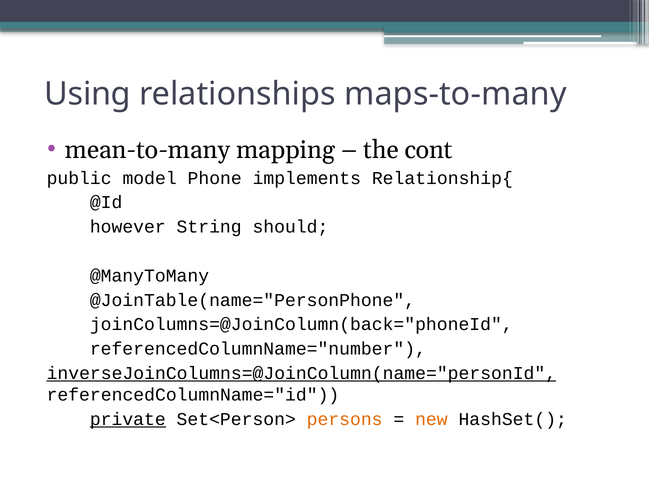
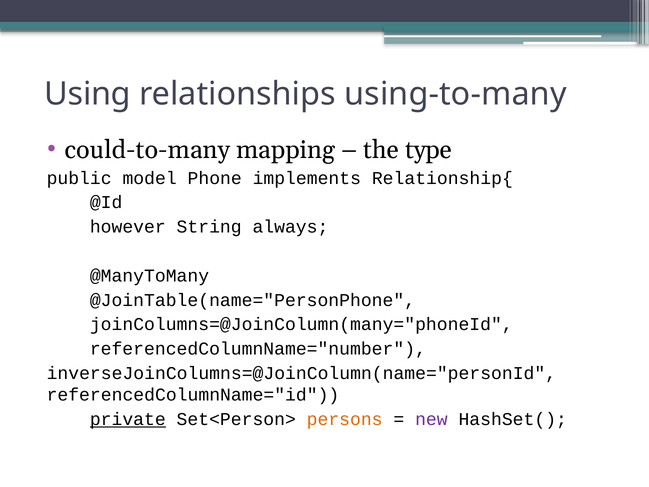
maps-to-many: maps-to-many -> using-to-many
mean-to-many: mean-to-many -> could-to-many
cont: cont -> type
should: should -> always
joinColumns=@JoinColumn(back="phoneId: joinColumns=@JoinColumn(back="phoneId -> joinColumns=@JoinColumn(many="phoneId
inverseJoinColumns=@JoinColumn(name="personId underline: present -> none
new colour: orange -> purple
